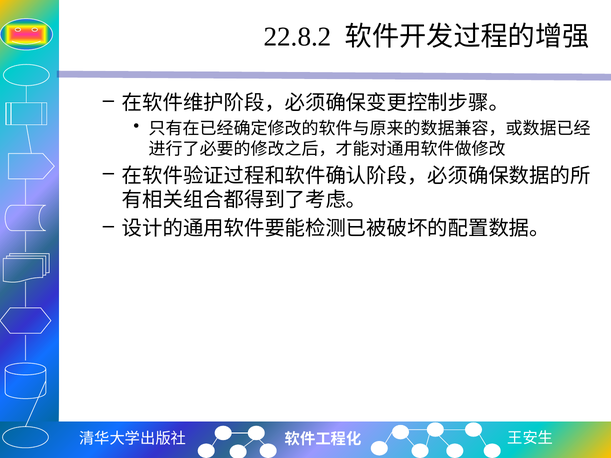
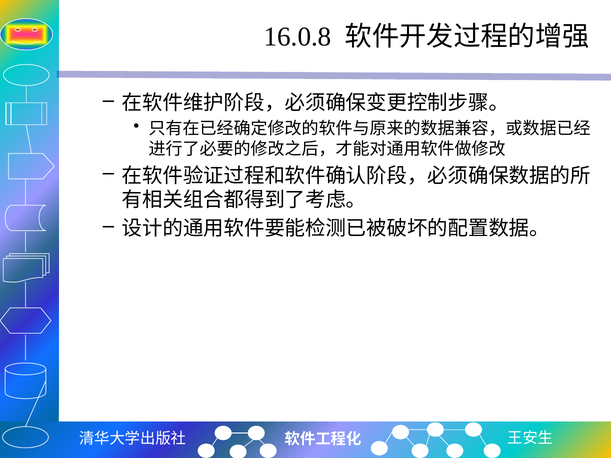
22.8.2: 22.8.2 -> 16.0.8
